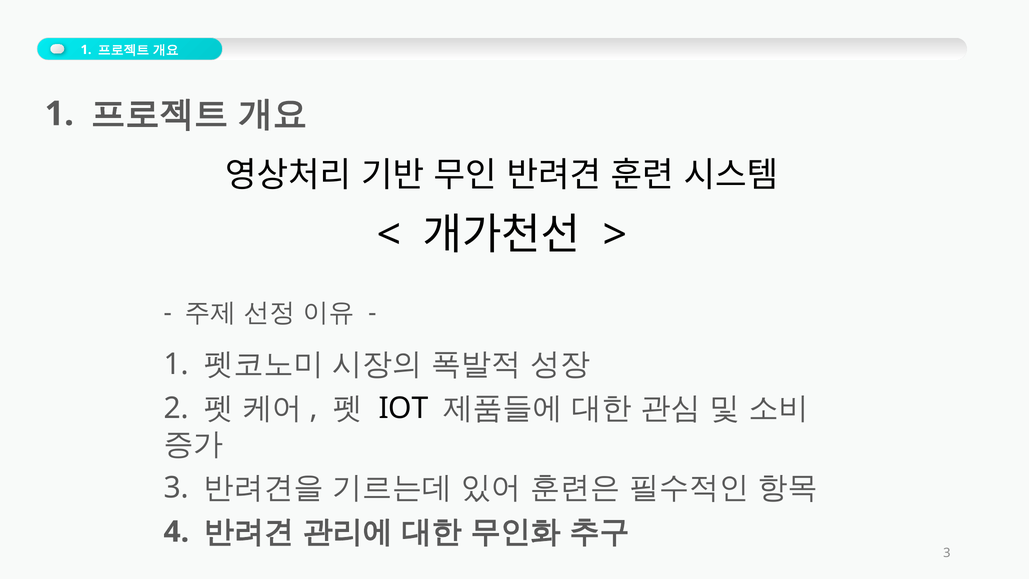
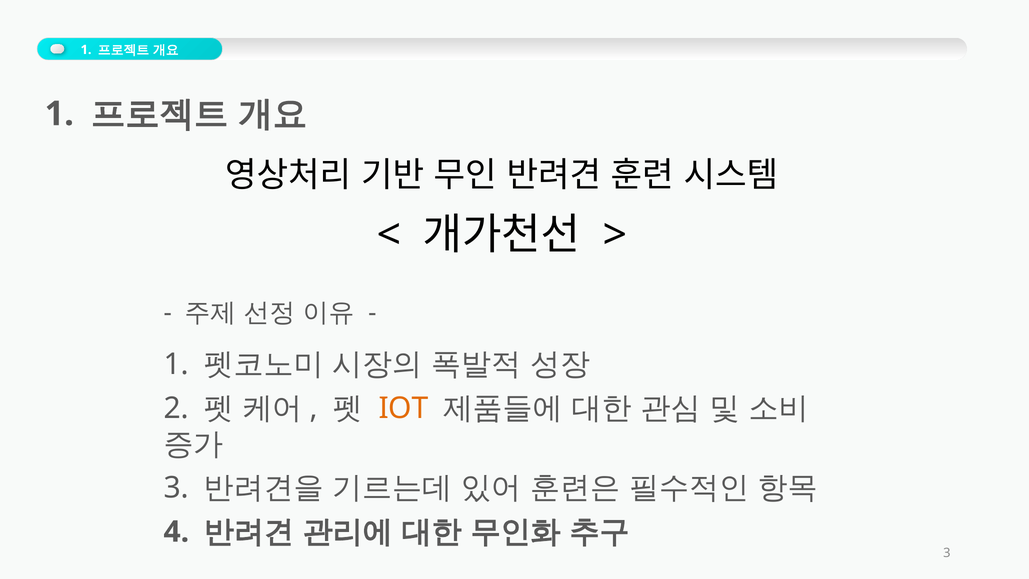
IOT colour: black -> orange
